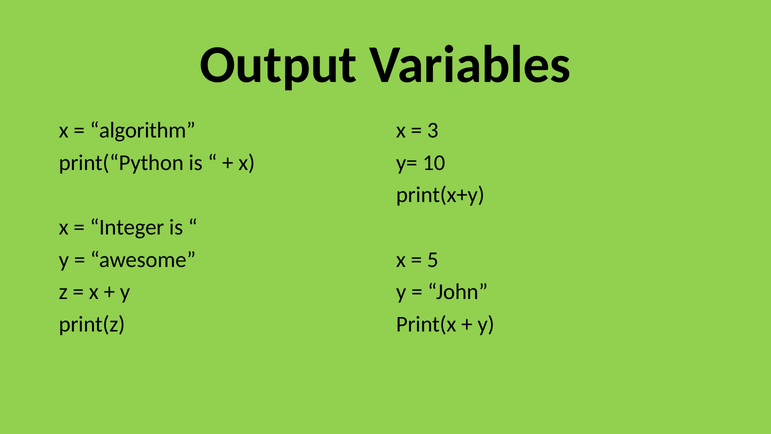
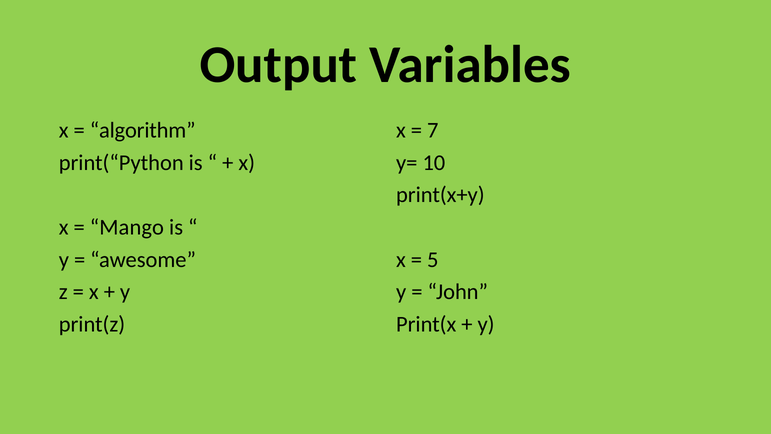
3: 3 -> 7
Integer: Integer -> Mango
